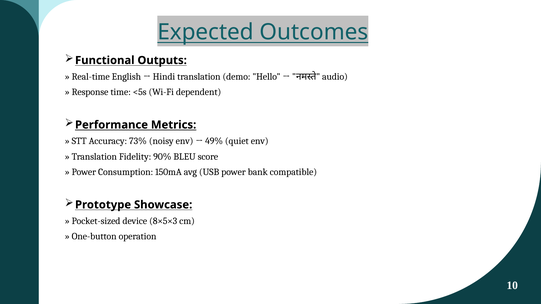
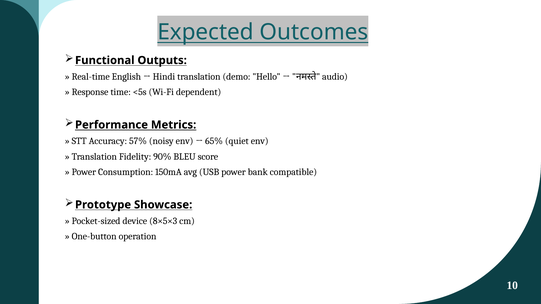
73%: 73% -> 57%
49%: 49% -> 65%
